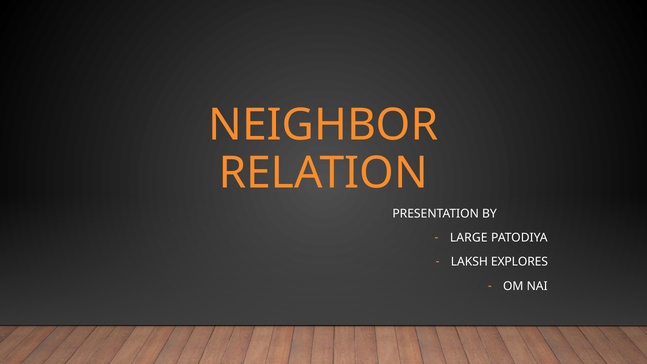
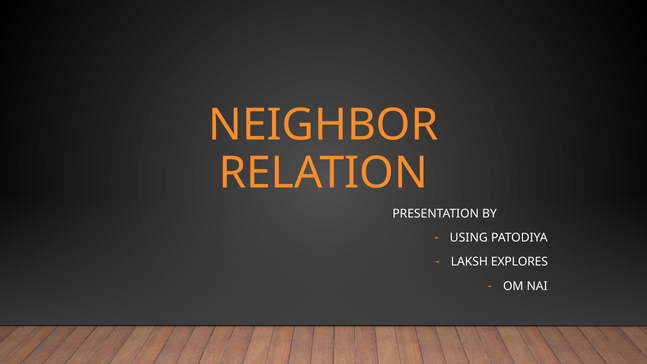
LARGE: LARGE -> USING
